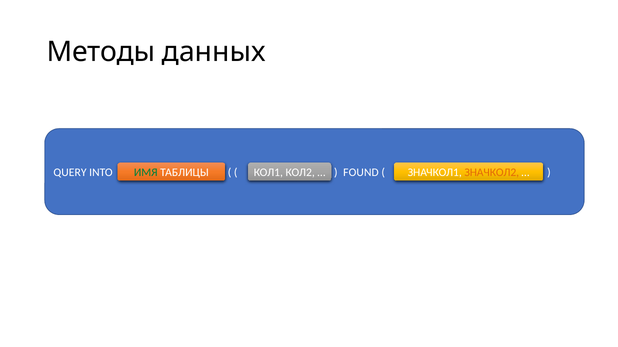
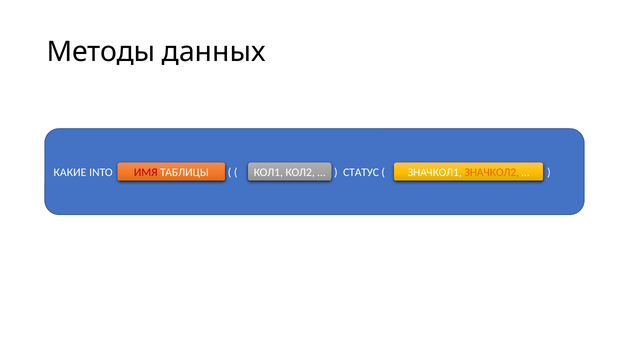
QUERY: QUERY -> КАКИЕ
ИМЯ colour: green -> red
FOUND: FOUND -> СТАТУС
